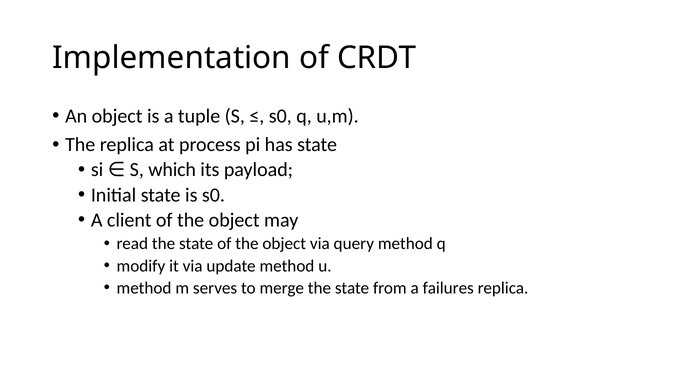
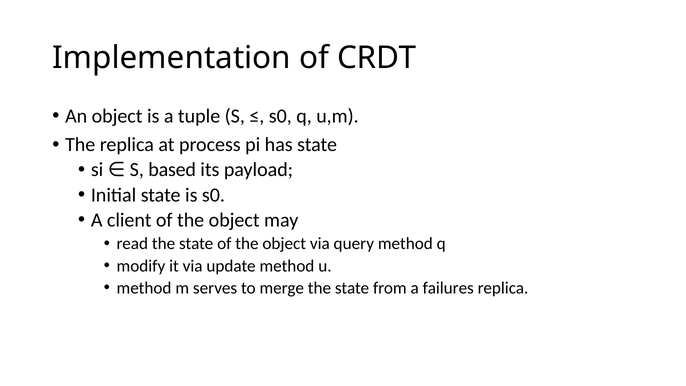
which: which -> based
